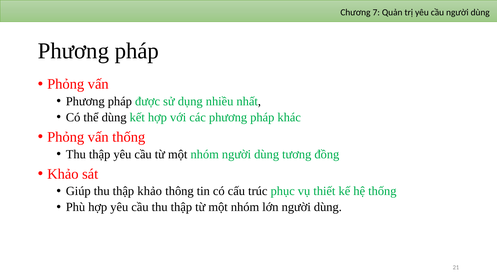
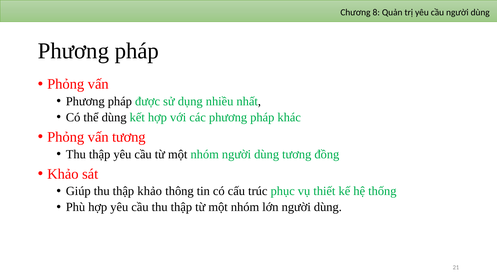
7: 7 -> 8
vấn thống: thống -> tương
